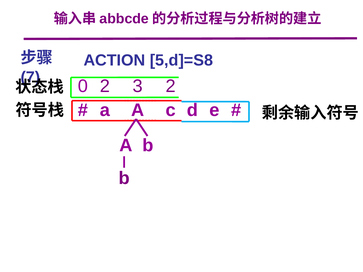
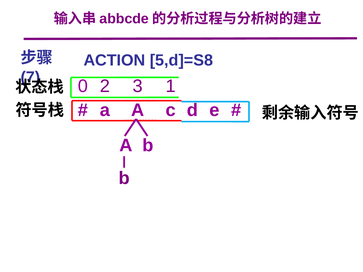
3 2: 2 -> 1
